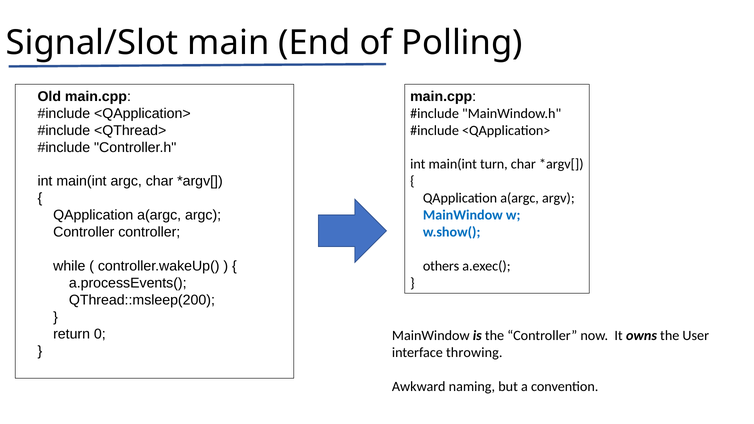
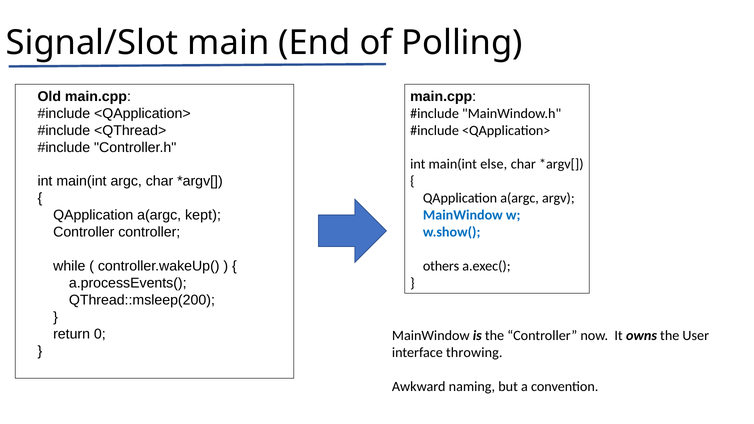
turn: turn -> else
a(argc argc: argc -> kept
